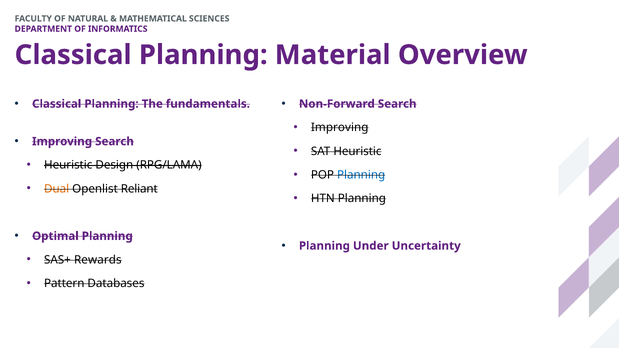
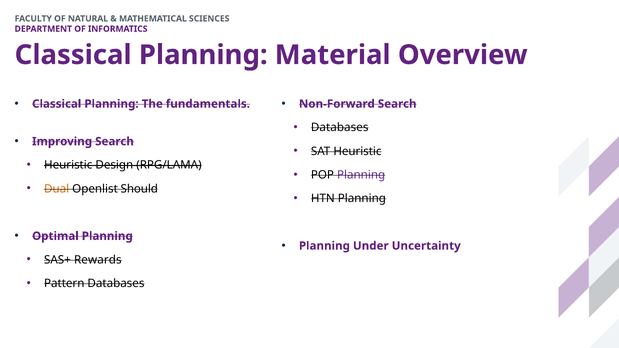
Improving at (340, 128): Improving -> Databases
Planning at (361, 175) colour: blue -> purple
Reliant: Reliant -> Should
